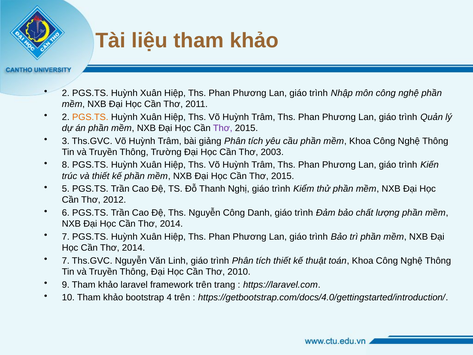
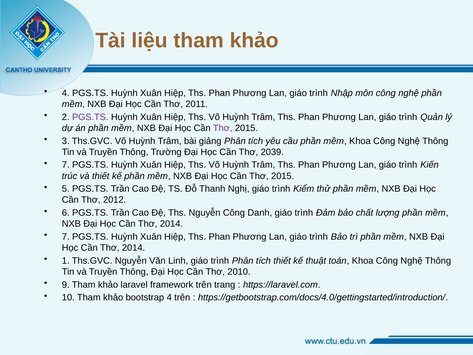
2 at (66, 93): 2 -> 4
PGS.TS at (90, 117) colour: orange -> purple
2003: 2003 -> 2039
8 at (66, 165): 8 -> 7
7 at (66, 261): 7 -> 1
